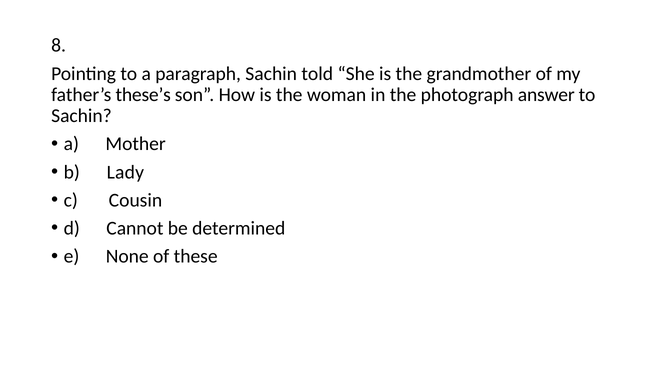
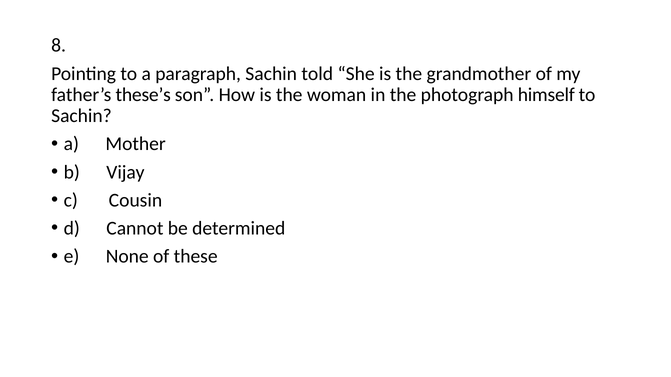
answer: answer -> himself
Lady: Lady -> Vijay
